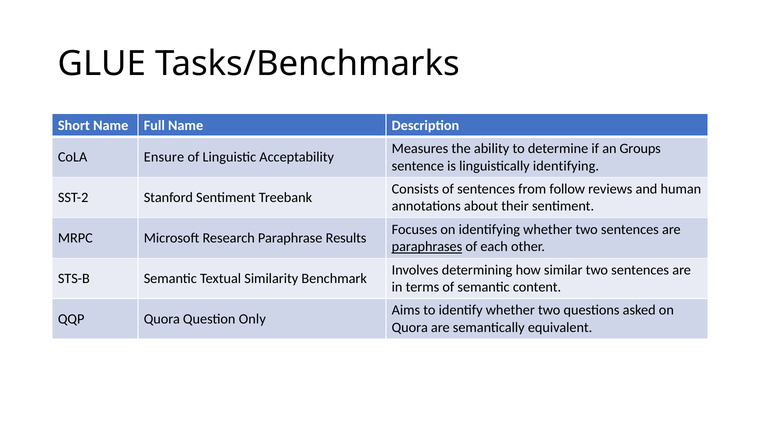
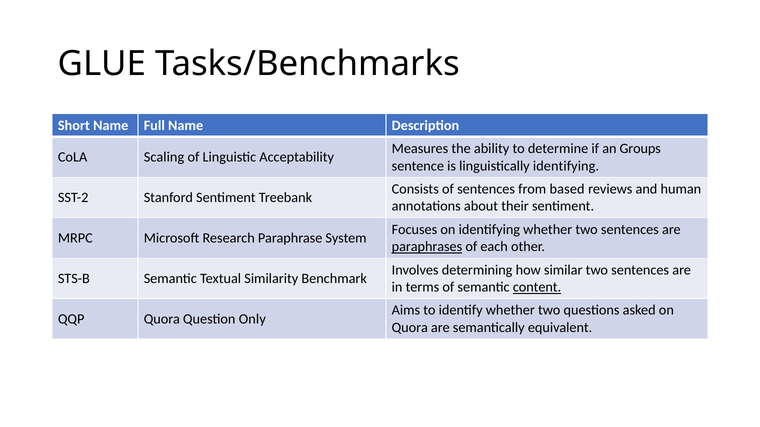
Ensure: Ensure -> Scaling
follow: follow -> based
Results: Results -> System
content underline: none -> present
